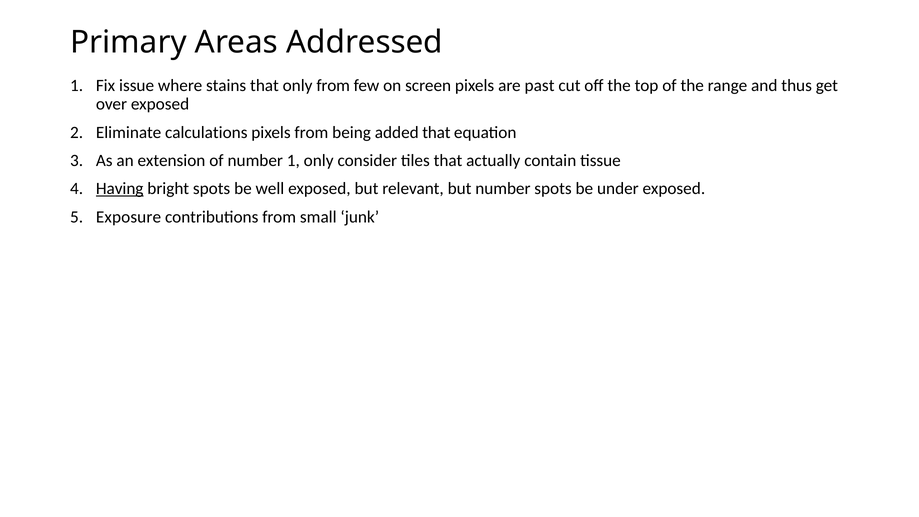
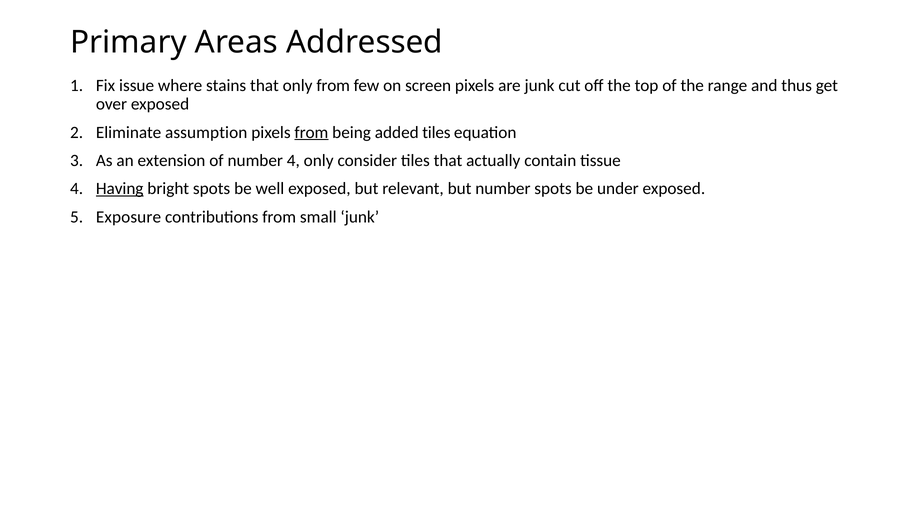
are past: past -> junk
calculations: calculations -> assumption
from at (311, 132) underline: none -> present
added that: that -> tiles
number 1: 1 -> 4
